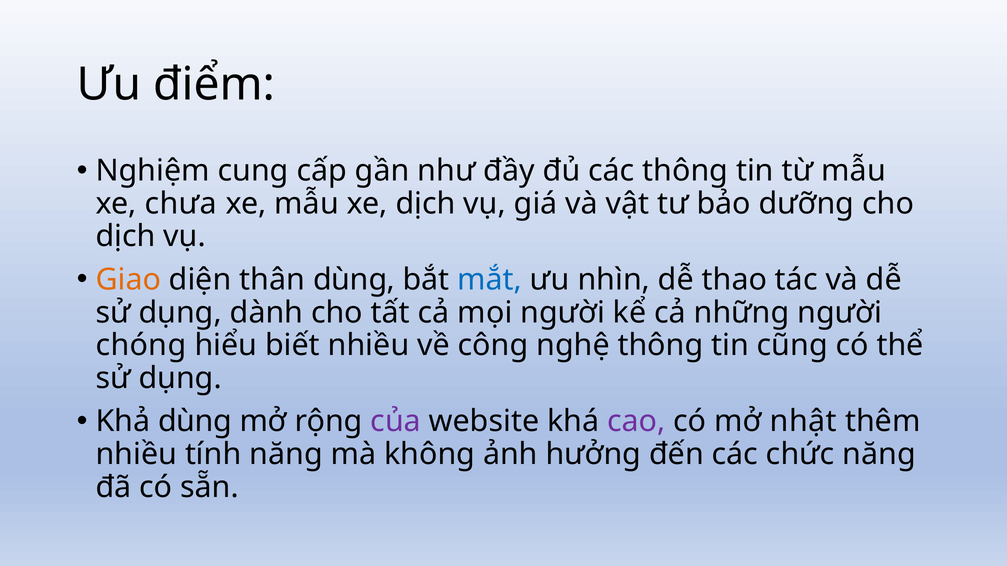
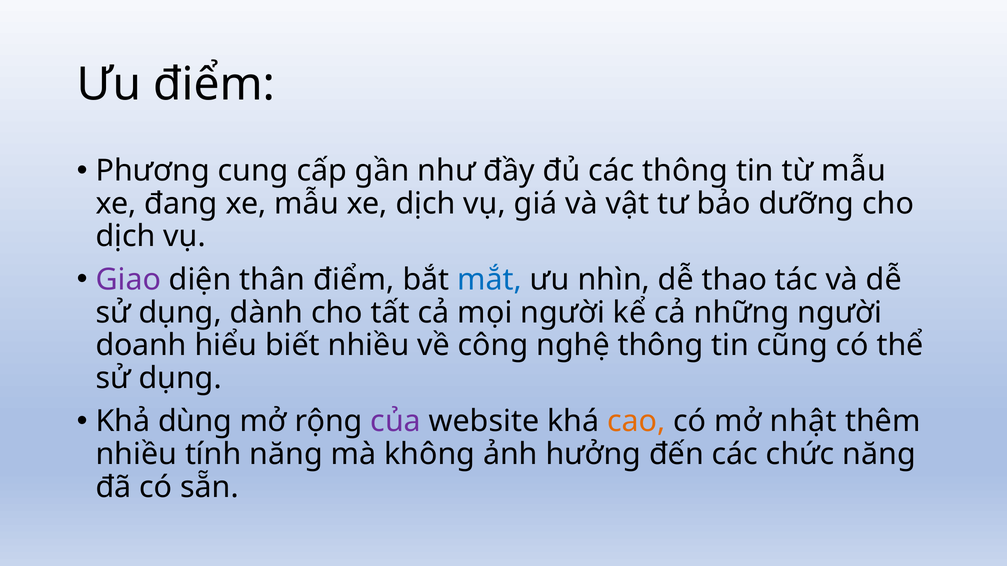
Nghiệm: Nghiệm -> Phương
chưa: chưa -> đang
Giao colour: orange -> purple
thân dùng: dùng -> điểm
chóng: chóng -> doanh
cao colour: purple -> orange
